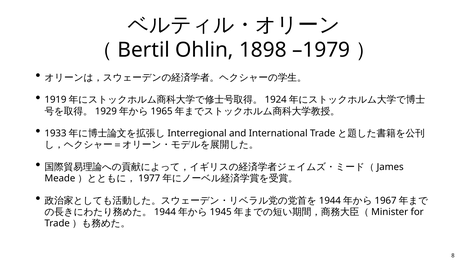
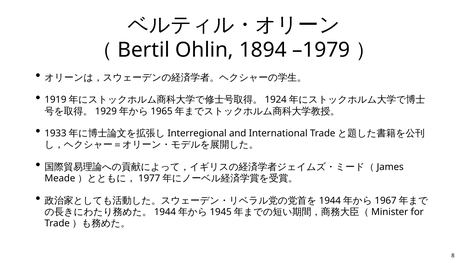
1898: 1898 -> 1894
